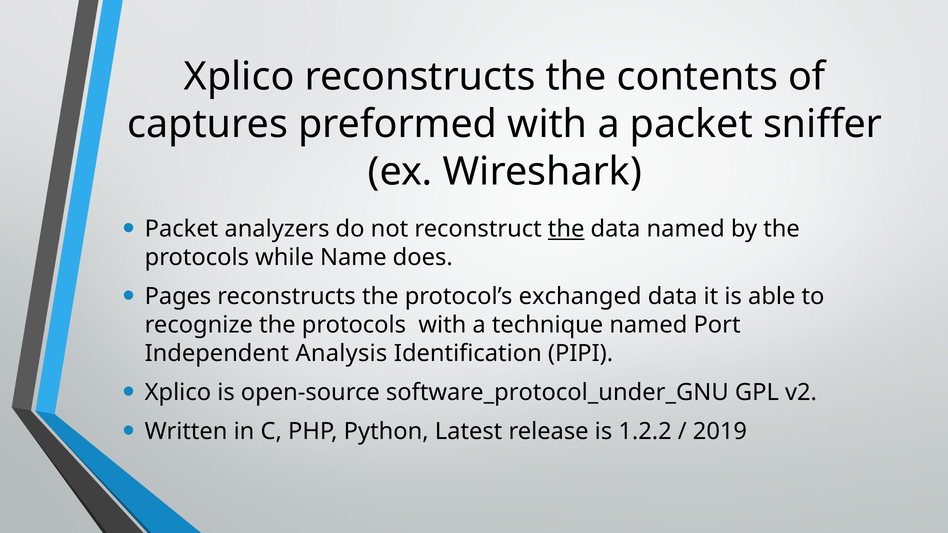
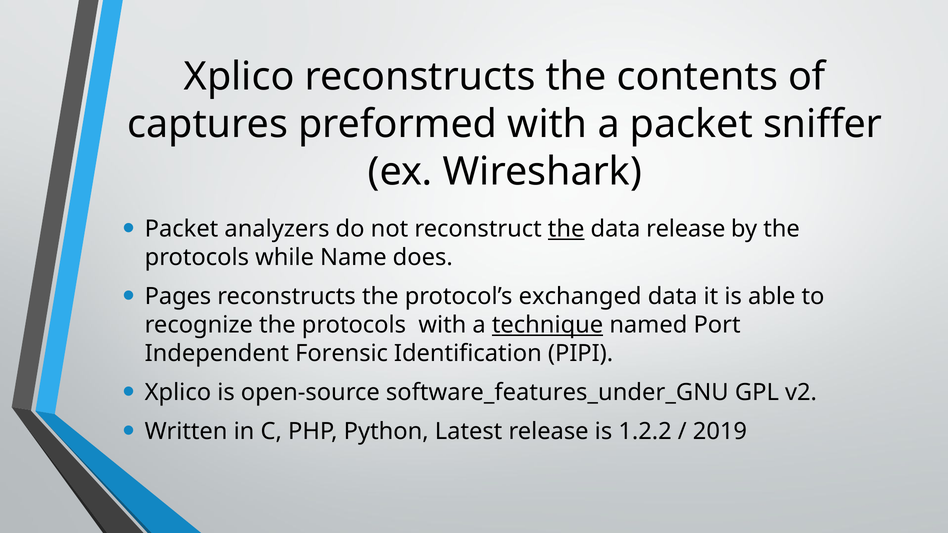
data named: named -> release
technique underline: none -> present
Analysis: Analysis -> Forensic
software_protocol_under_GNU: software_protocol_under_GNU -> software_features_under_GNU
